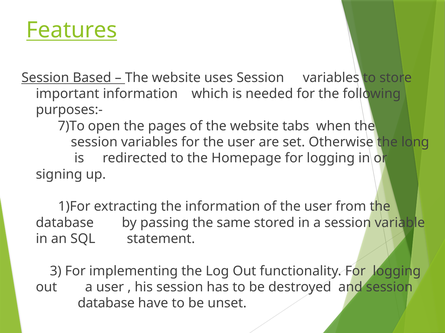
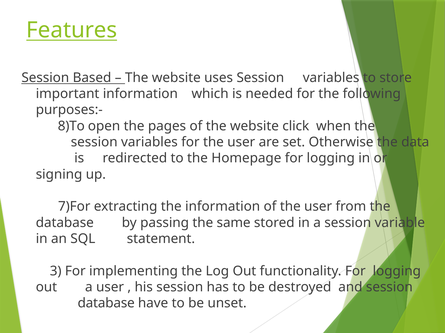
7)To: 7)To -> 8)To
tabs: tabs -> click
long: long -> data
1)For: 1)For -> 7)For
